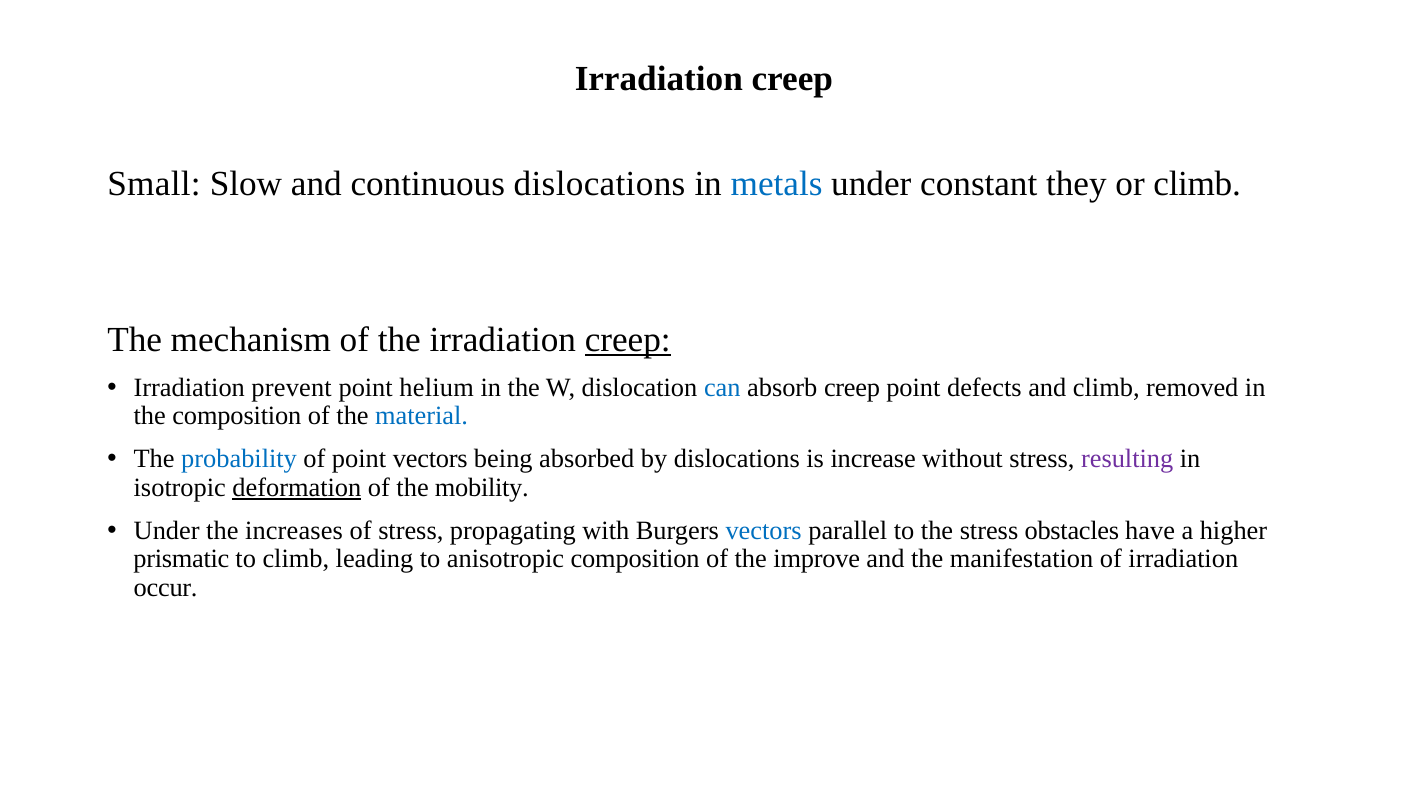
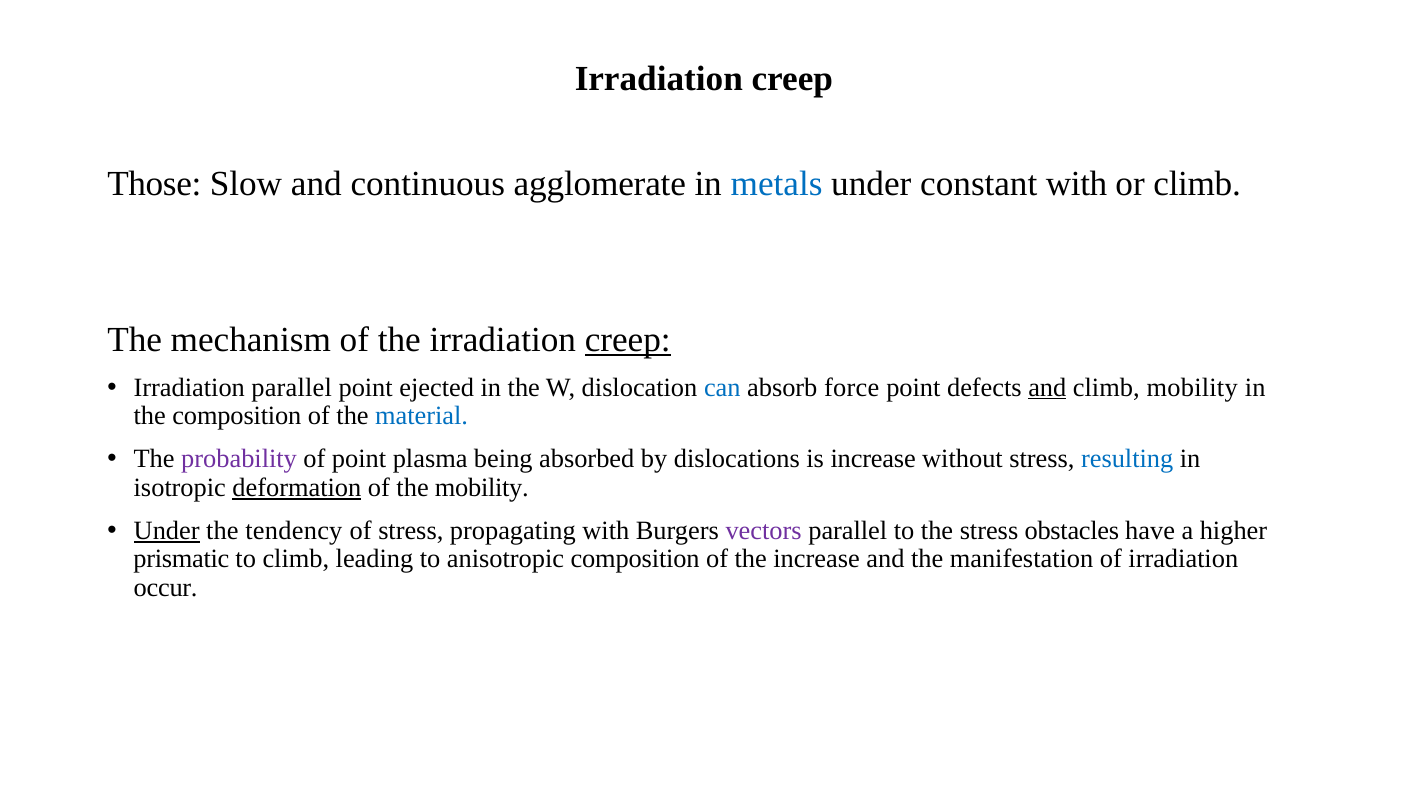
Small: Small -> Those
continuous dislocations: dislocations -> agglomerate
constant they: they -> with
Irradiation prevent: prevent -> parallel
helium: helium -> ejected
absorb creep: creep -> force
and at (1047, 387) underline: none -> present
climb removed: removed -> mobility
probability colour: blue -> purple
point vectors: vectors -> plasma
resulting colour: purple -> blue
Under at (167, 531) underline: none -> present
increases: increases -> tendency
vectors at (764, 531) colour: blue -> purple
the improve: improve -> increase
